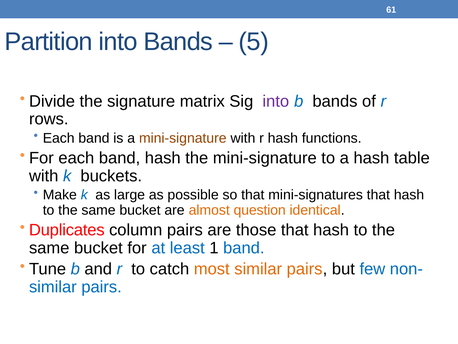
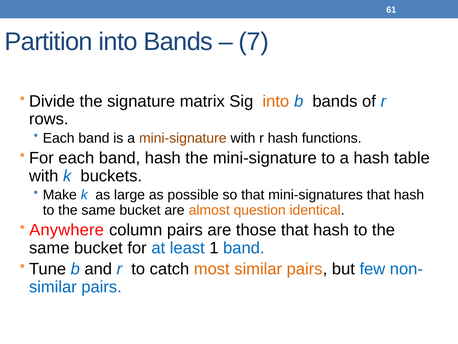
5: 5 -> 7
into at (276, 101) colour: purple -> orange
Duplicates: Duplicates -> Anywhere
